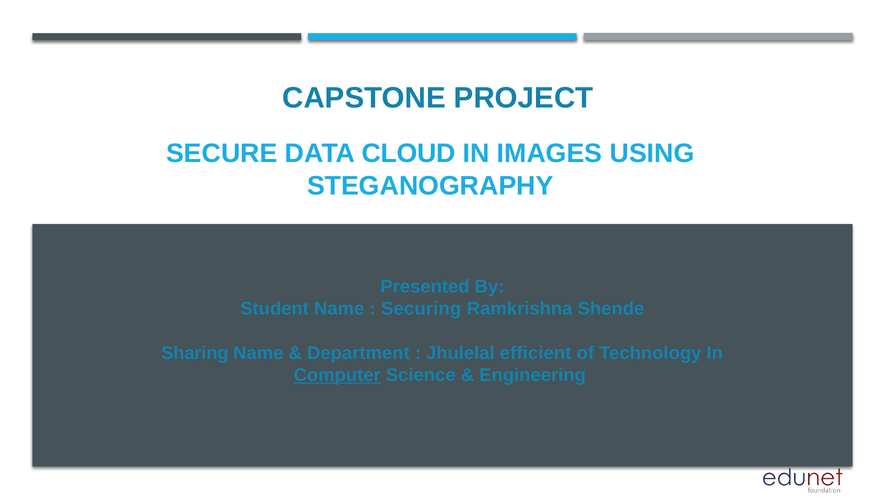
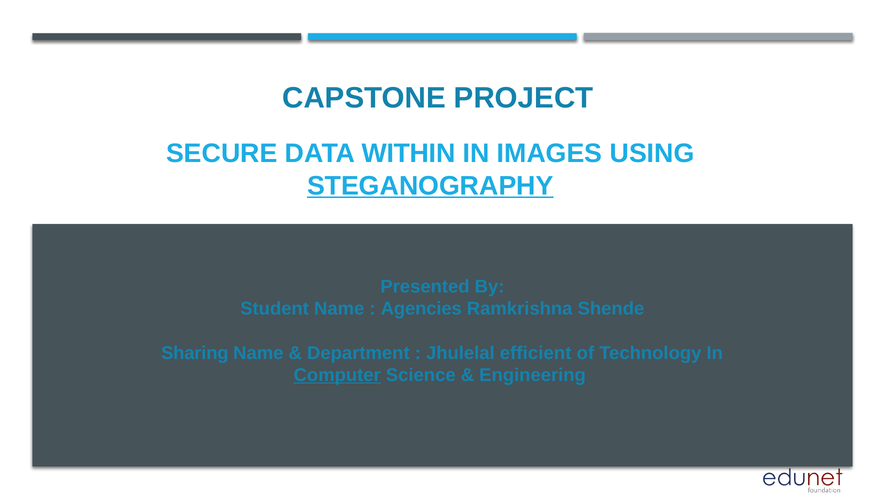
CLOUD: CLOUD -> WITHIN
STEGANOGRAPHY underline: none -> present
Securing: Securing -> Agencies
